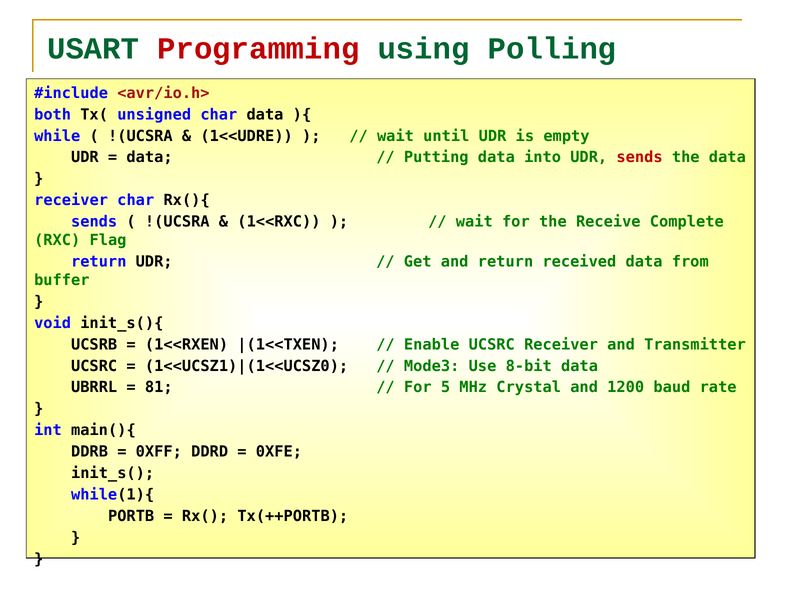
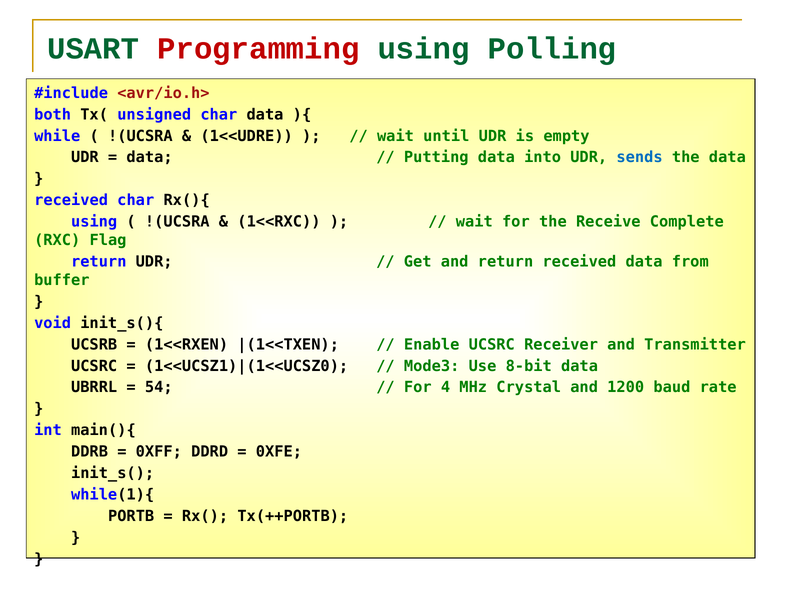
sends at (640, 157) colour: red -> blue
receiver at (71, 200): receiver -> received
sends at (94, 222): sends -> using
81: 81 -> 54
5: 5 -> 4
